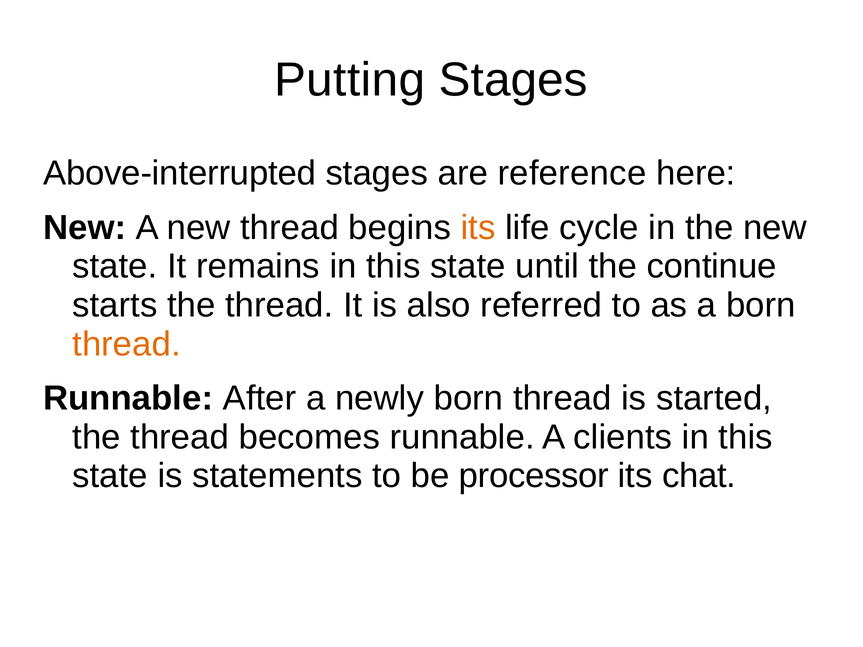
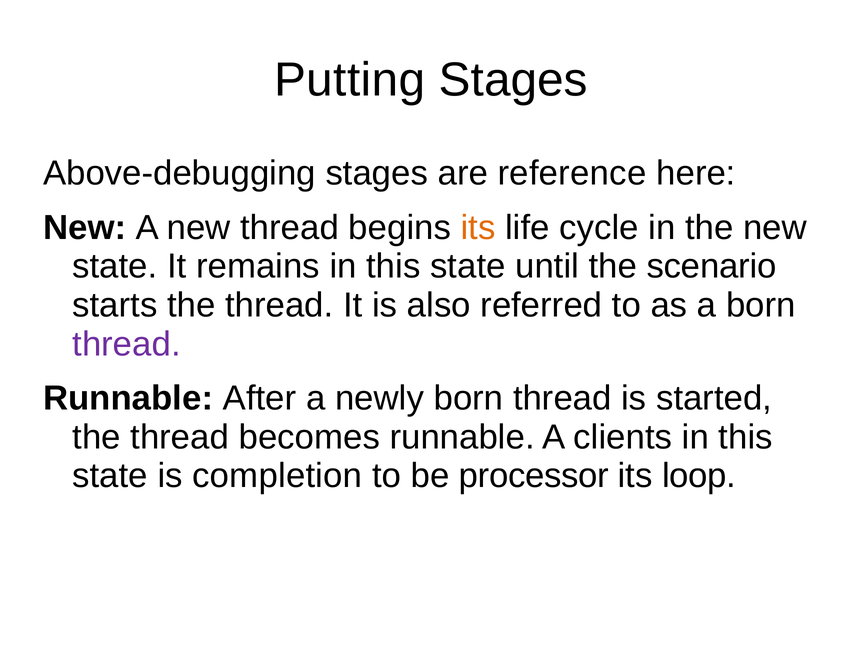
Above-interrupted: Above-interrupted -> Above-debugging
continue: continue -> scenario
thread at (127, 344) colour: orange -> purple
statements: statements -> completion
chat: chat -> loop
